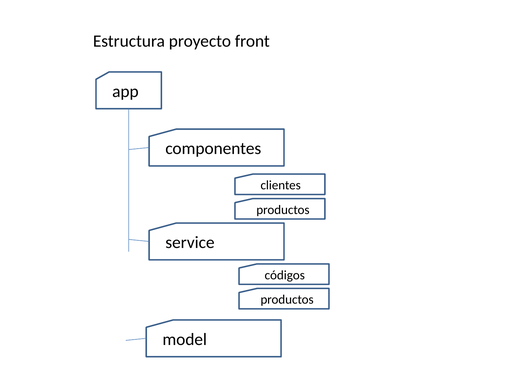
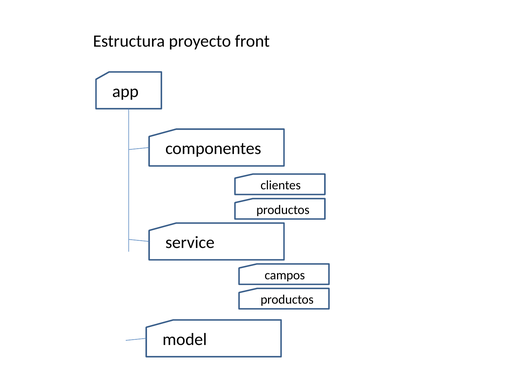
códigos: códigos -> campos
